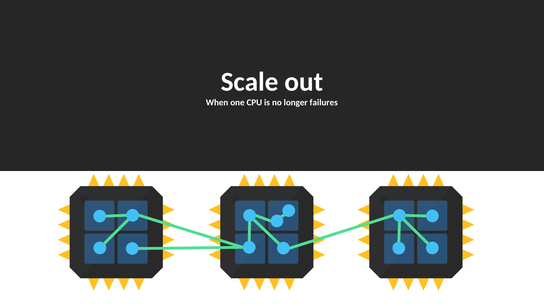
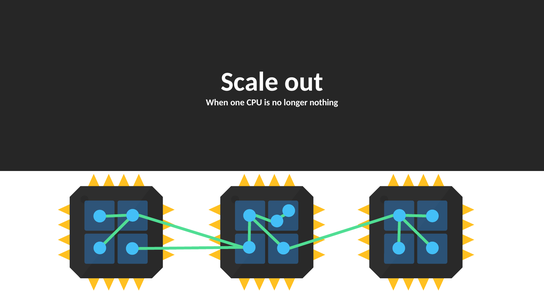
failures: failures -> nothing
